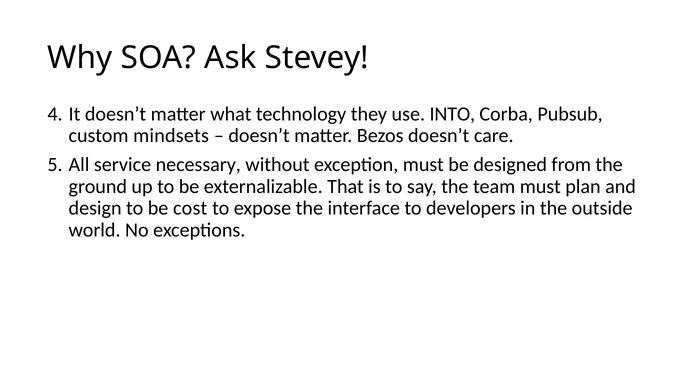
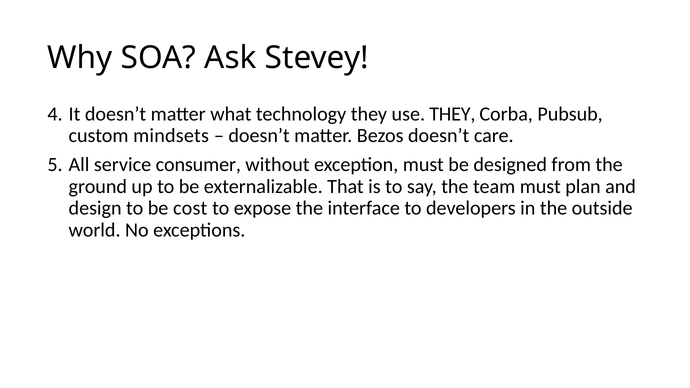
use INTO: INTO -> THEY
necessary: necessary -> consumer
